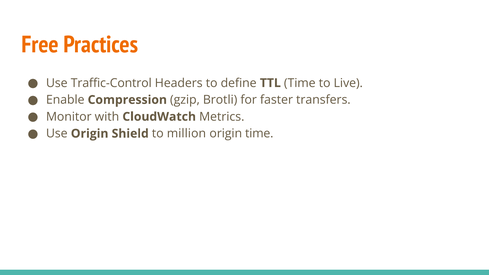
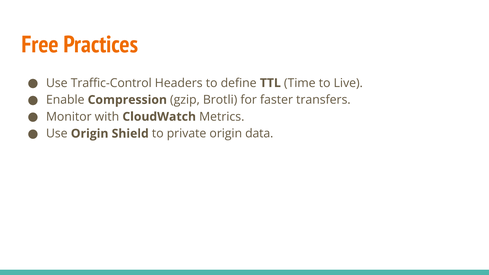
million: million -> private
origin time: time -> data
